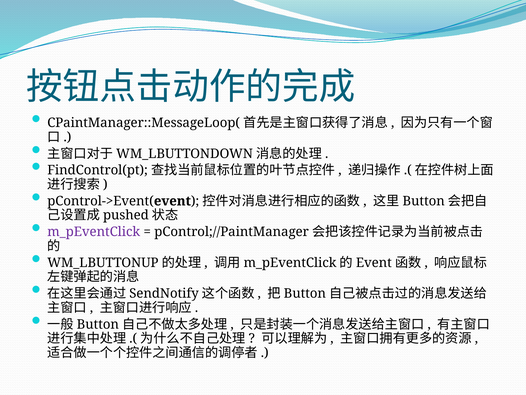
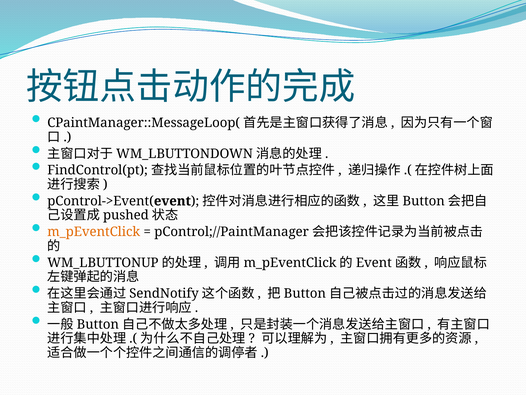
m_pEventClick colour: purple -> orange
